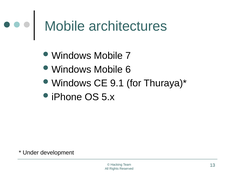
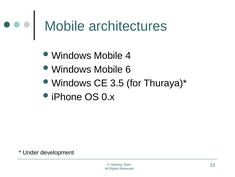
7: 7 -> 4
9.1: 9.1 -> 3.5
5.x: 5.x -> 0.x
